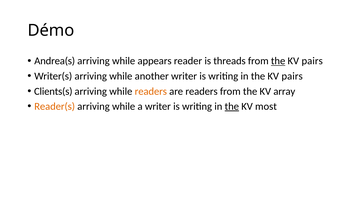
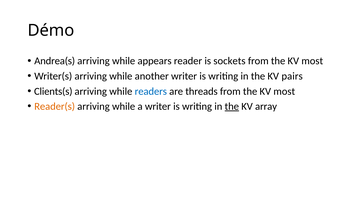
threads: threads -> sockets
the at (278, 61) underline: present -> none
pairs at (312, 61): pairs -> most
readers at (151, 91) colour: orange -> blue
are readers: readers -> threads
array at (284, 91): array -> most
most: most -> array
